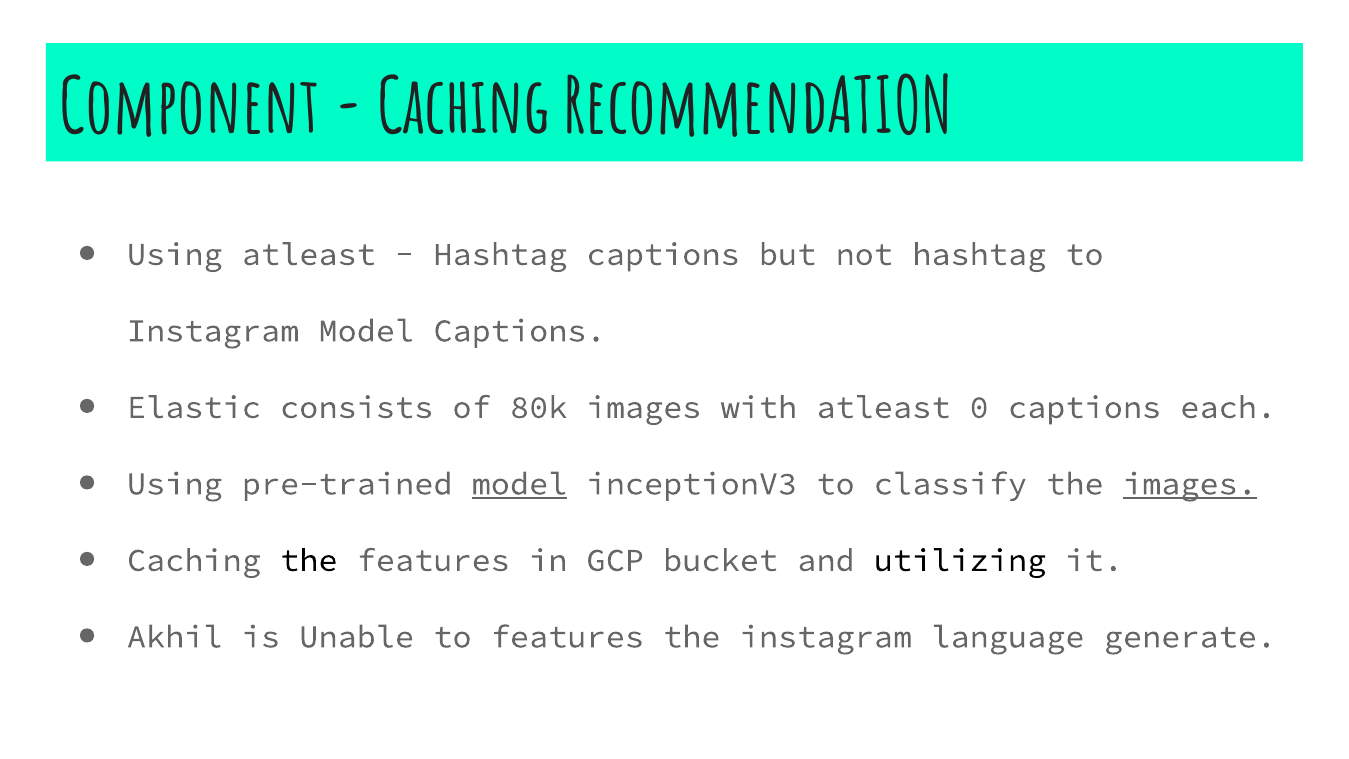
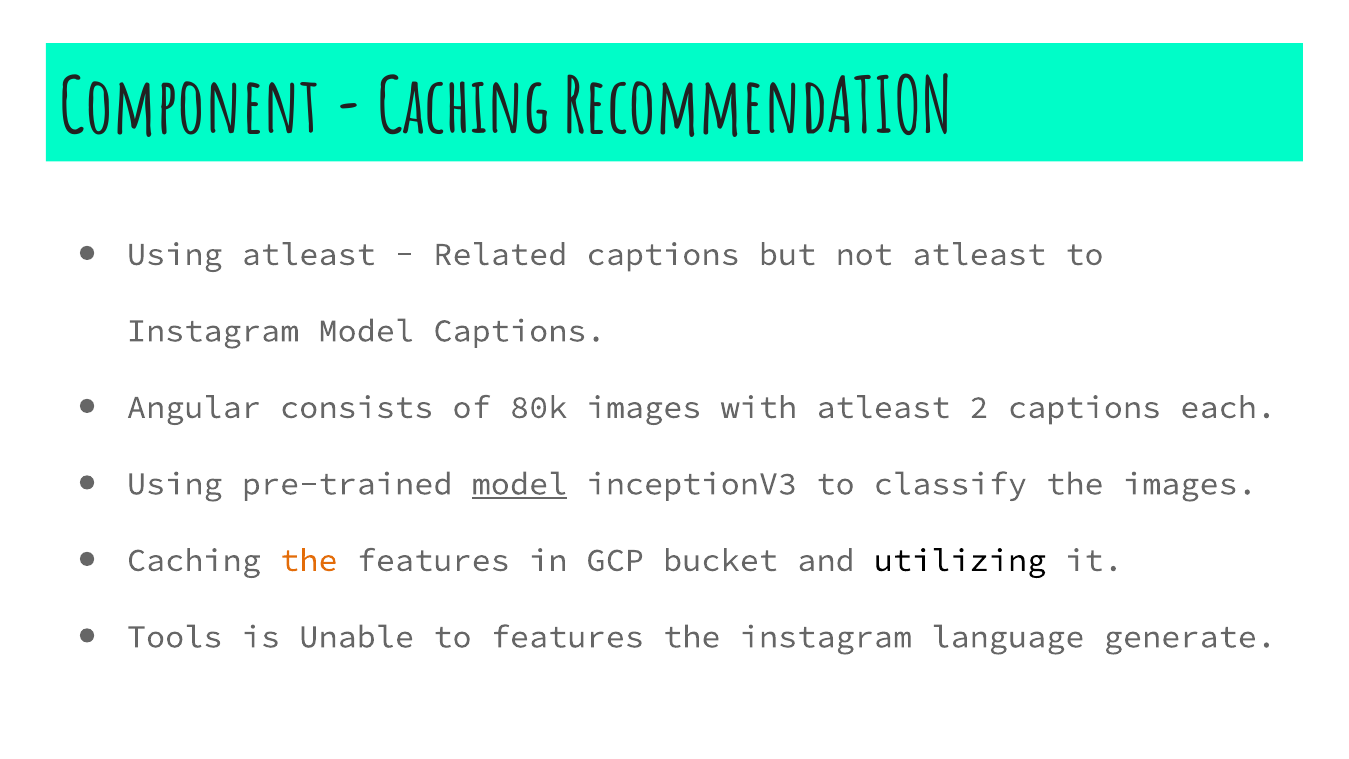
Hashtag at (500, 254): Hashtag -> Related
not hashtag: hashtag -> atleast
Elastic: Elastic -> Angular
0: 0 -> 2
images at (1190, 484) underline: present -> none
the at (309, 560) colour: black -> orange
Akhil: Akhil -> Tools
